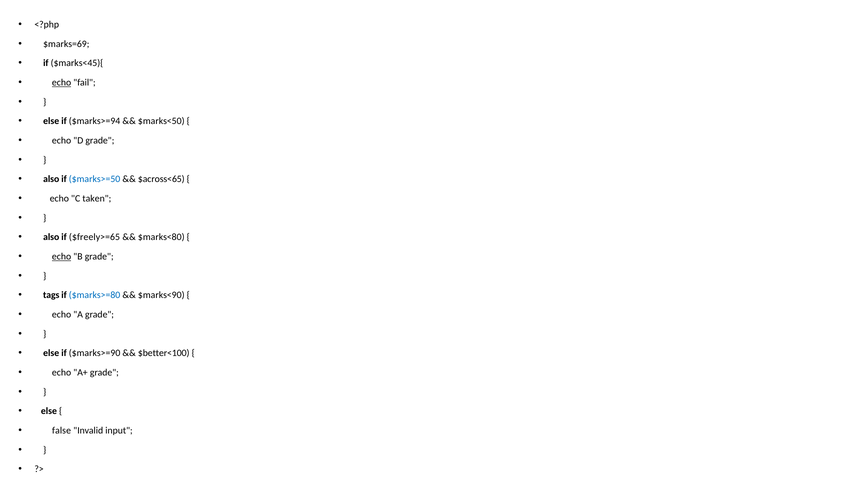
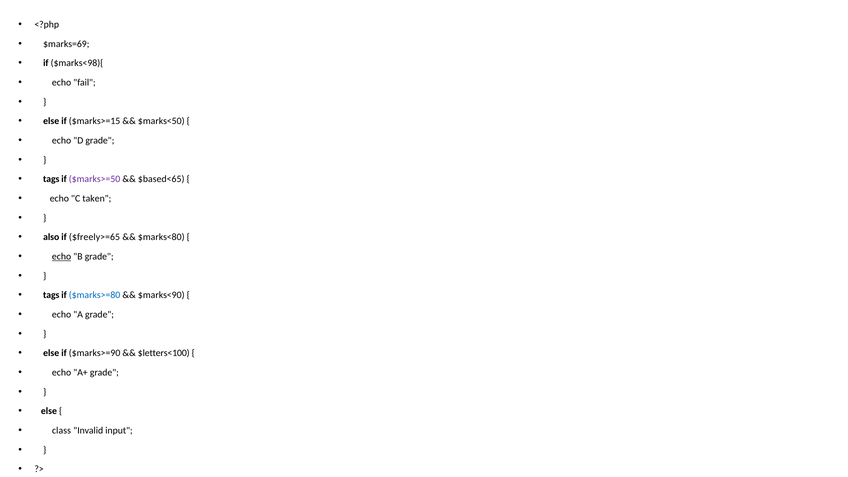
$marks<45){: $marks<45){ -> $marks<98){
echo at (62, 83) underline: present -> none
$marks>=94: $marks>=94 -> $marks>=15
also at (51, 179): also -> tags
$marks>=50 colour: blue -> purple
$across<65: $across<65 -> $based<65
$better<100: $better<100 -> $letters<100
false: false -> class
